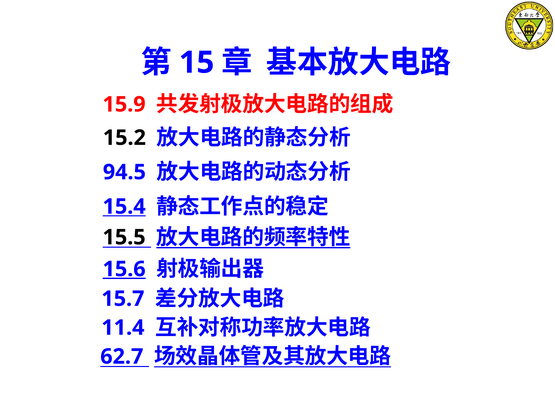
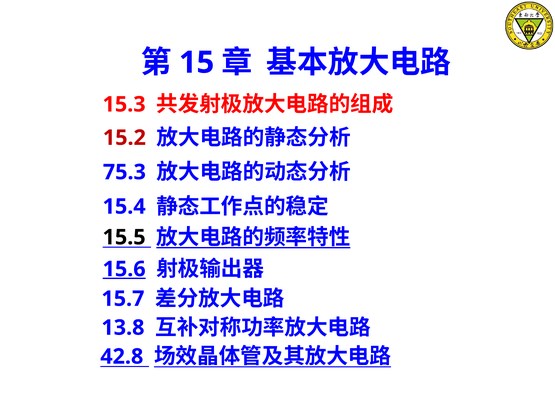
15.9: 15.9 -> 15.3
15.2 colour: black -> red
94.5: 94.5 -> 75.3
15.4 underline: present -> none
11.4: 11.4 -> 13.8
62.7: 62.7 -> 42.8
